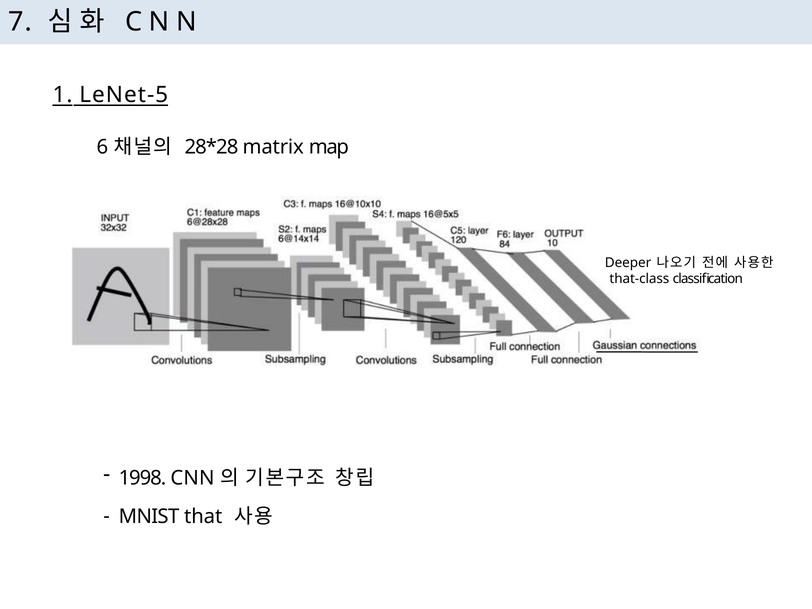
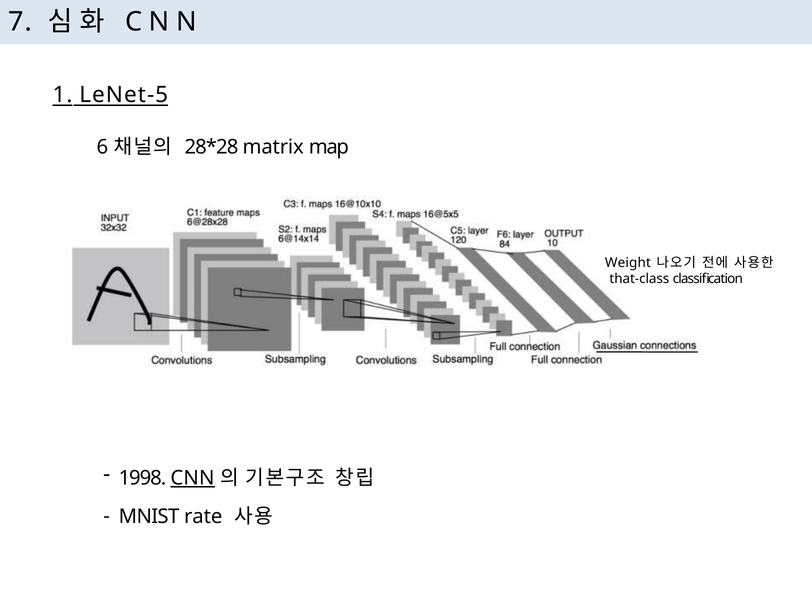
Deeper: Deeper -> Weight
CNN at (192, 478) underline: none -> present
that: that -> rate
